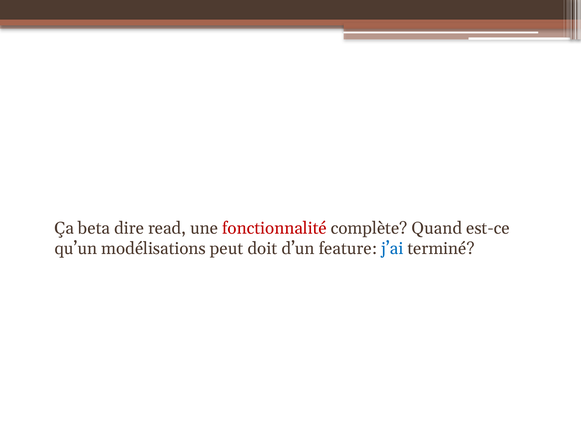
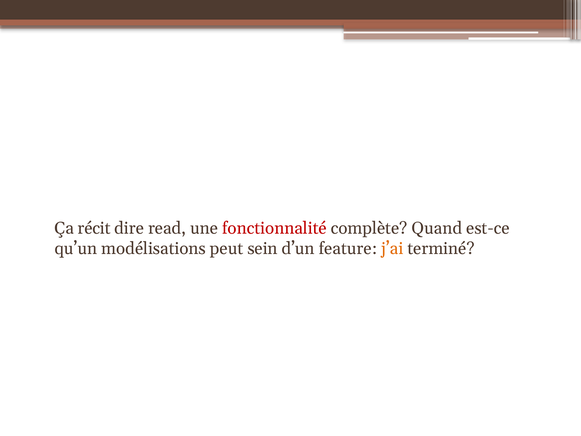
beta: beta -> récit
doit: doit -> sein
j’ai colour: blue -> orange
